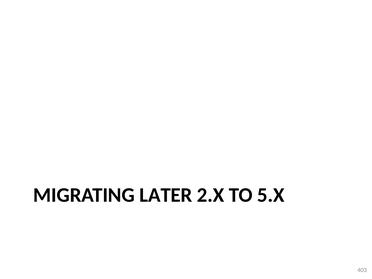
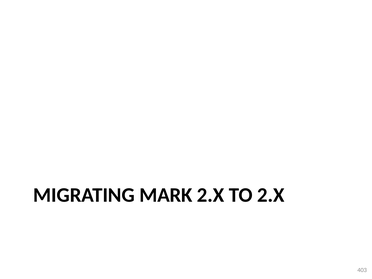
LATER: LATER -> MARK
TO 5.X: 5.X -> 2.X
